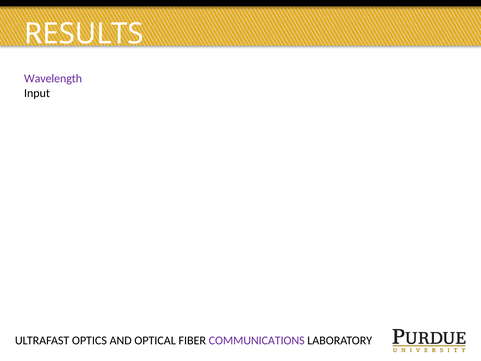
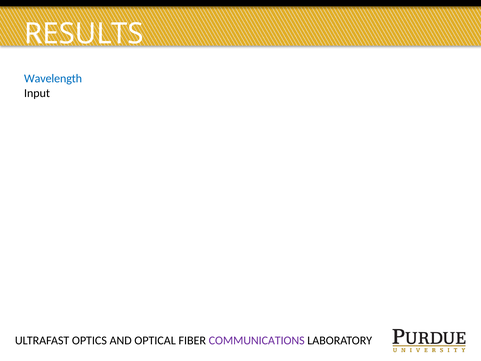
Wavelength colour: purple -> blue
